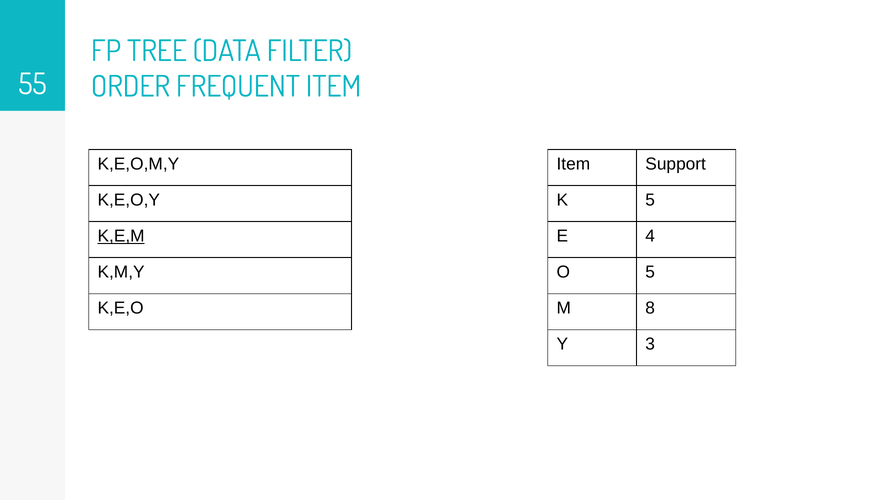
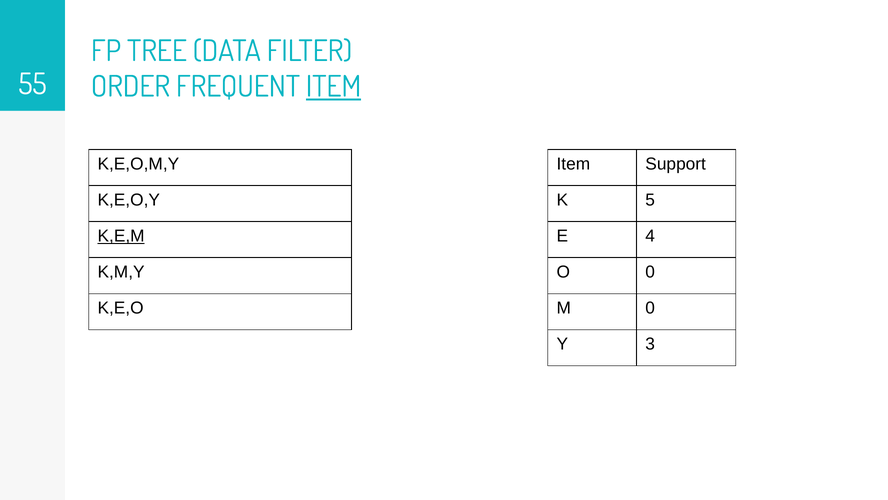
ITEM at (334, 87) underline: none -> present
O 5: 5 -> 0
M 8: 8 -> 0
